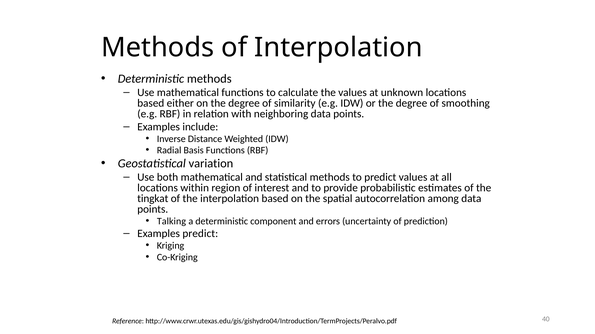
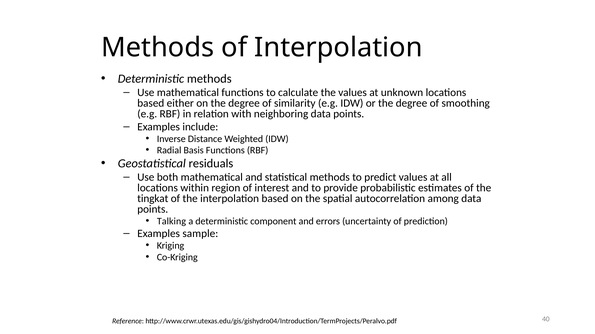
variation: variation -> residuals
Examples predict: predict -> sample
